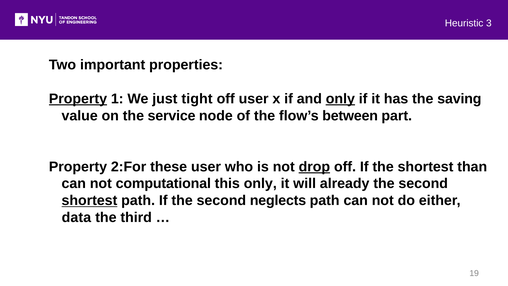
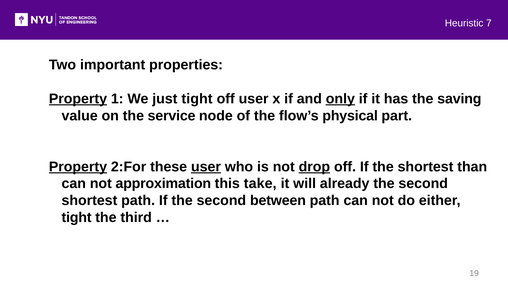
3: 3 -> 7
between: between -> physical
Property at (78, 167) underline: none -> present
user at (206, 167) underline: none -> present
computational: computational -> approximation
this only: only -> take
shortest at (89, 200) underline: present -> none
neglects: neglects -> between
data at (76, 217): data -> tight
